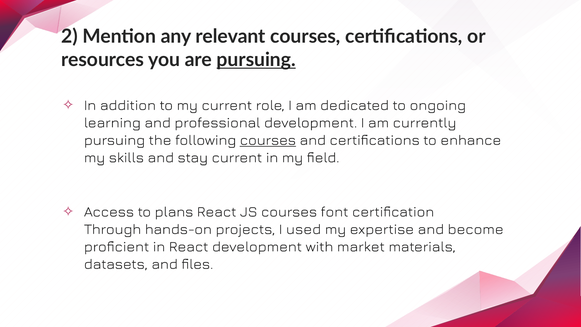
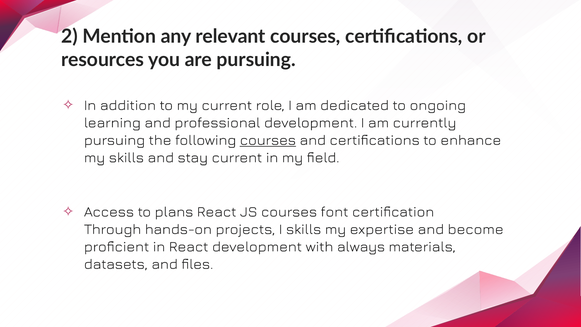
pursuing at (256, 60) underline: present -> none
I used: used -> skills
market: market -> always
